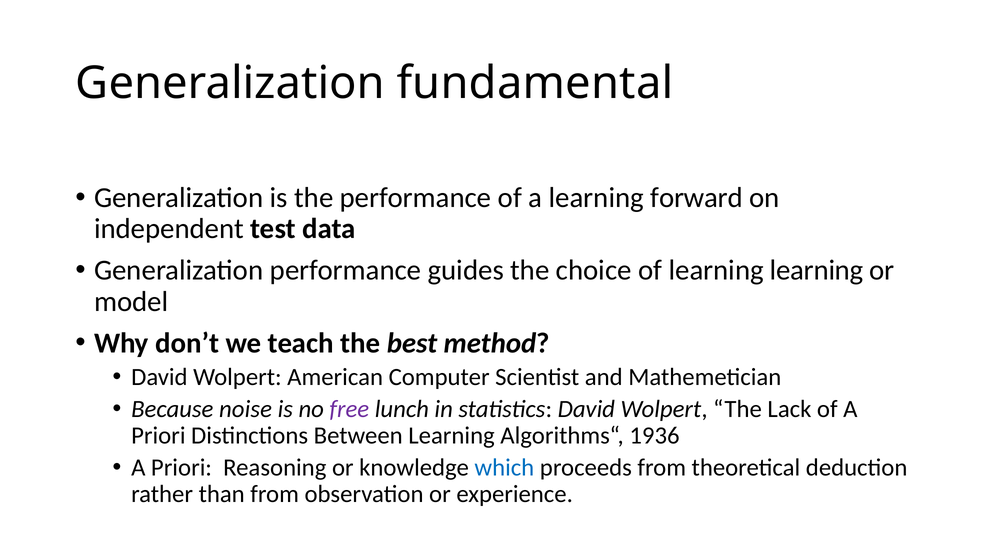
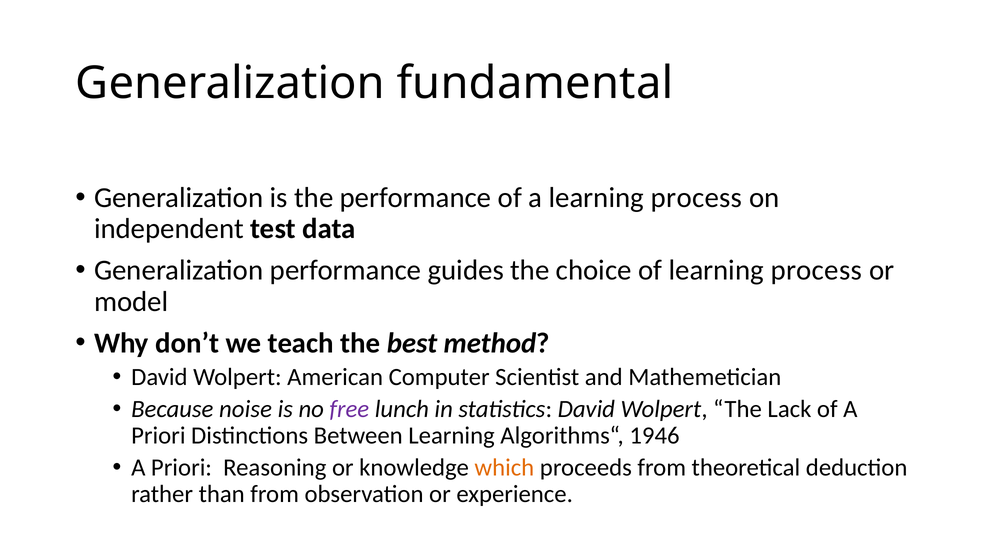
a learning forward: forward -> process
of learning learning: learning -> process
1936: 1936 -> 1946
which colour: blue -> orange
